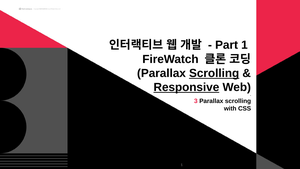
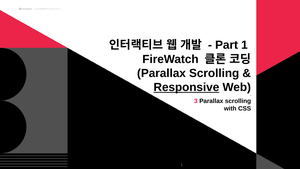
Scrolling at (214, 73) underline: present -> none
